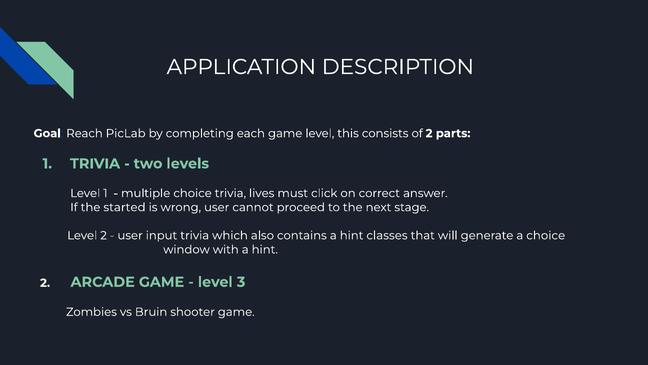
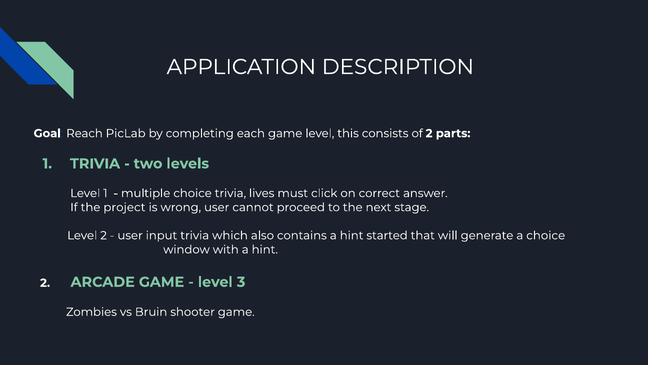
started: started -> project
classes: classes -> started
